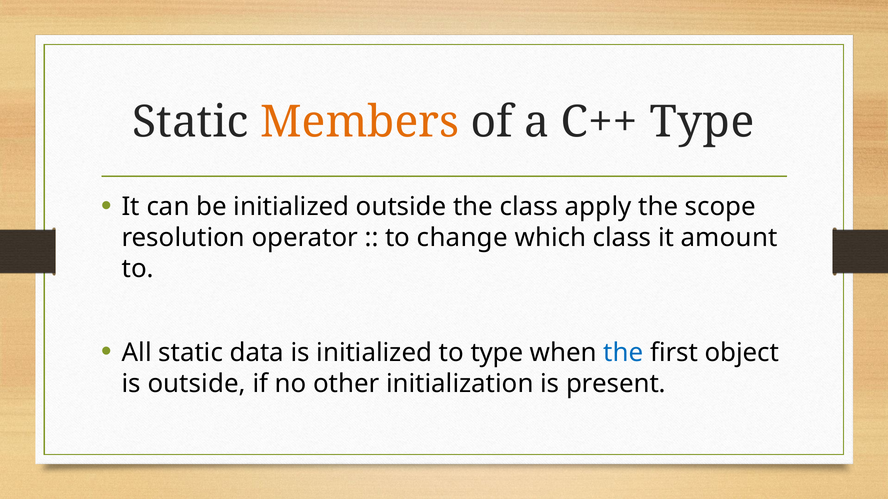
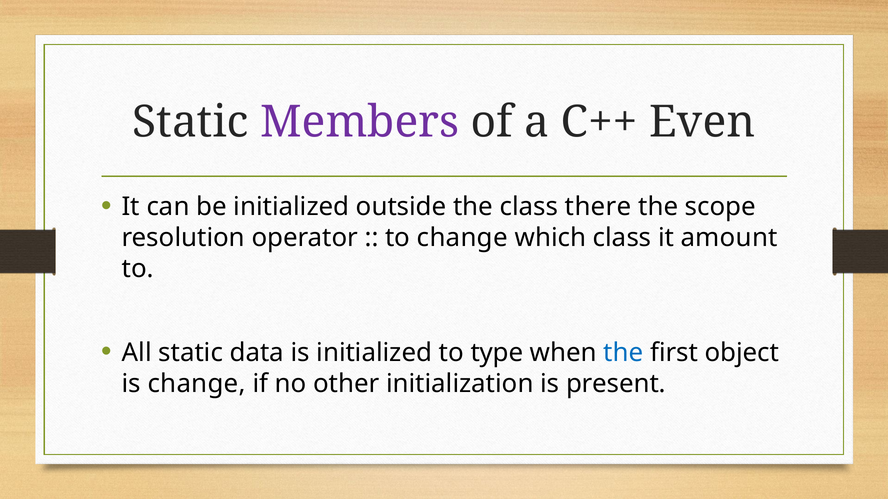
Members colour: orange -> purple
C++ Type: Type -> Even
apply: apply -> there
is outside: outside -> change
